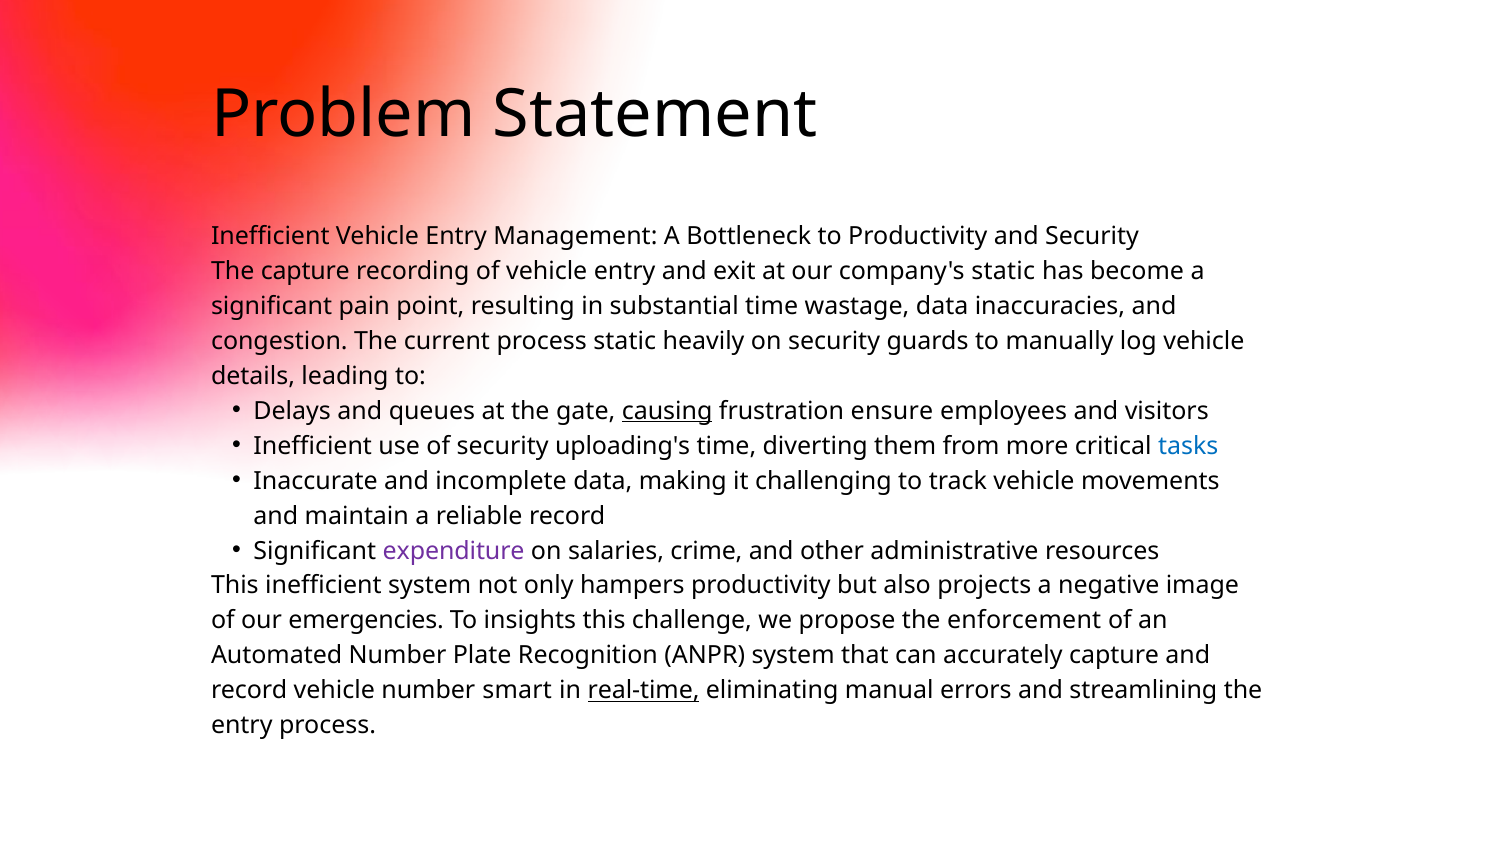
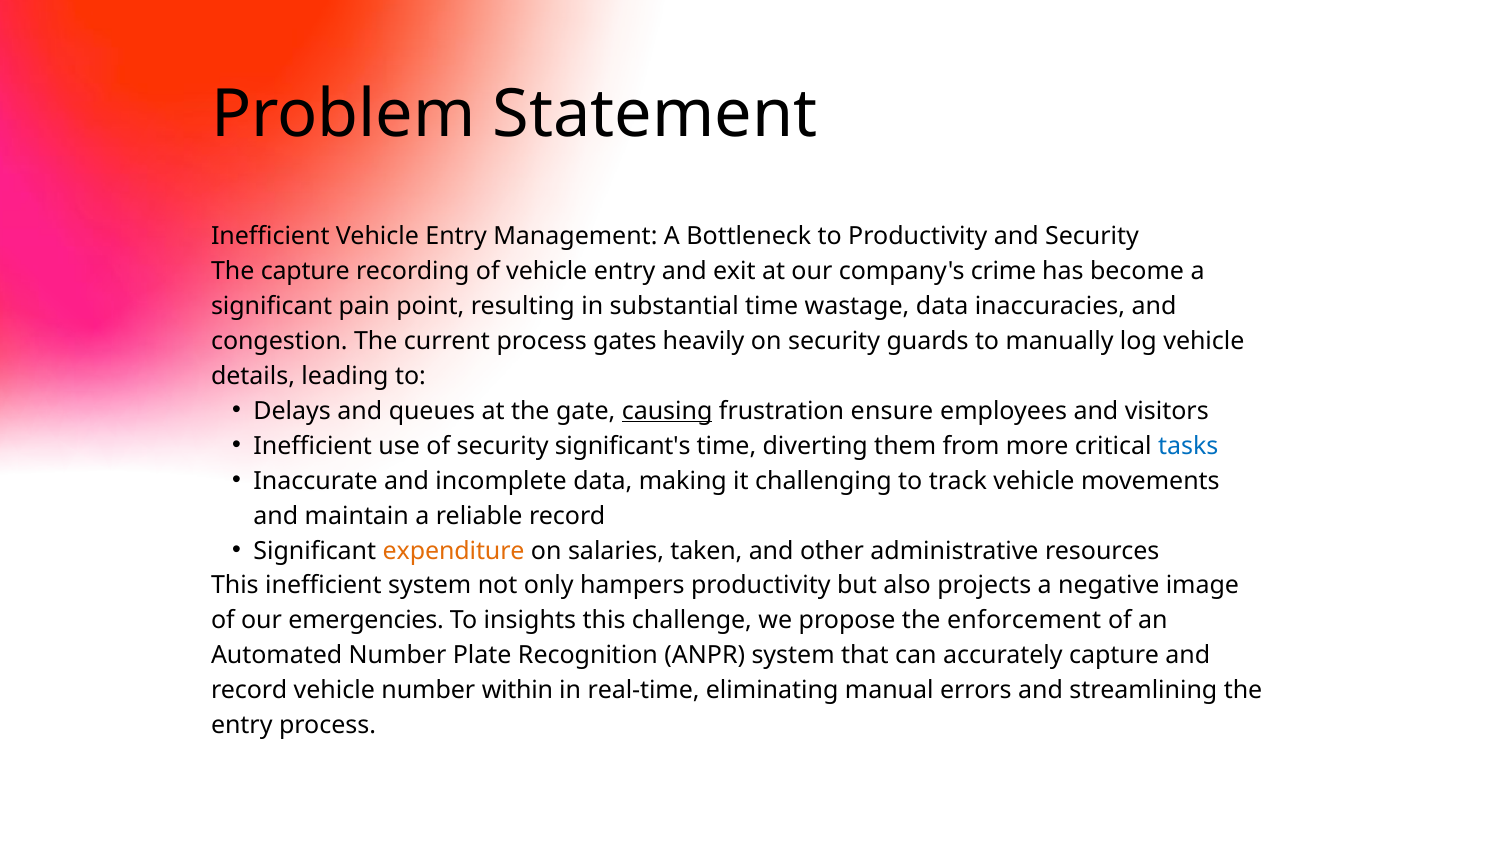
company's static: static -> crime
process static: static -> gates
uploading's: uploading's -> significant's
expenditure colour: purple -> orange
crime: crime -> taken
smart: smart -> within
real-time underline: present -> none
